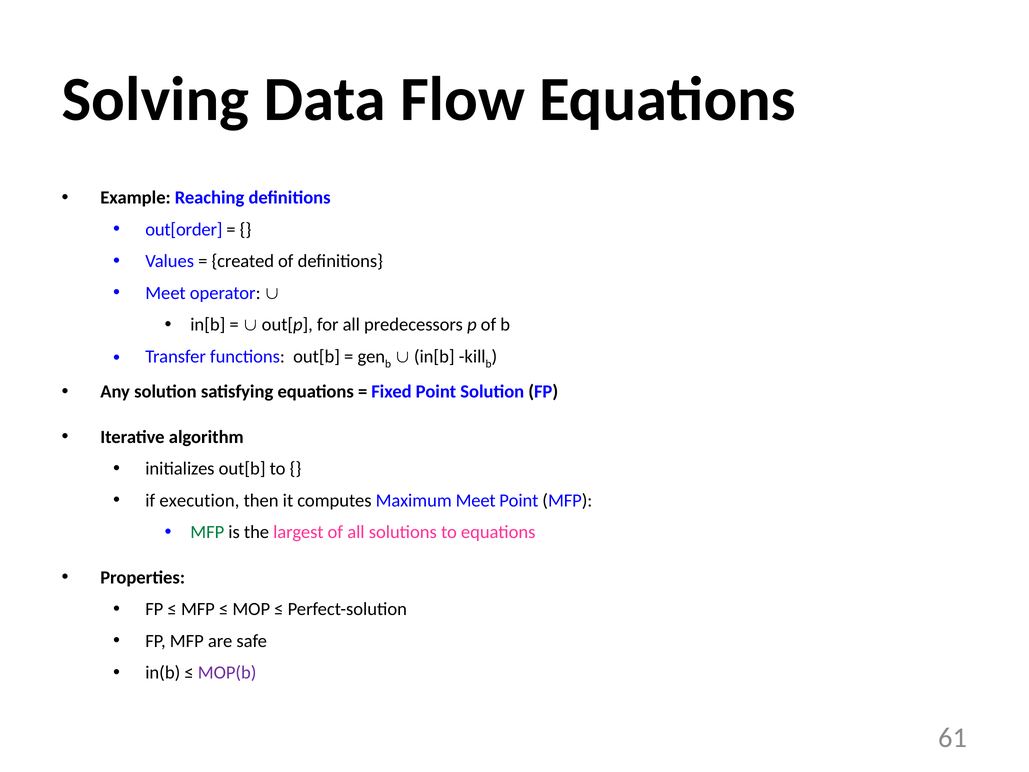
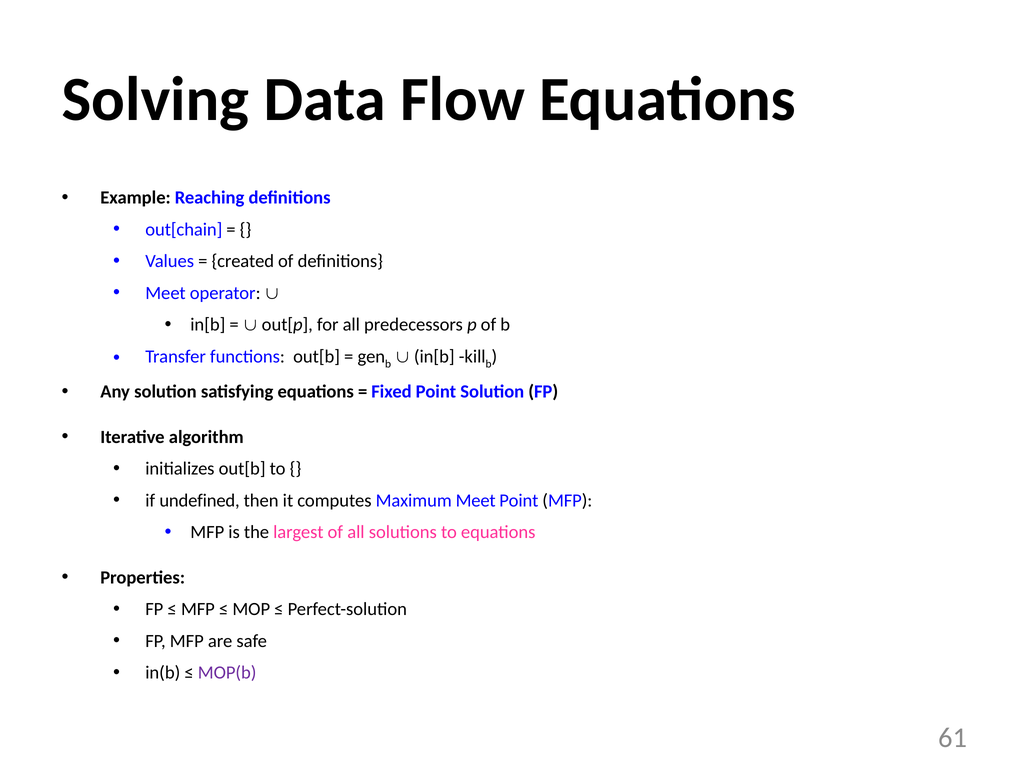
out[order: out[order -> out[chain
execution: execution -> undefined
MFP at (207, 532) colour: green -> black
